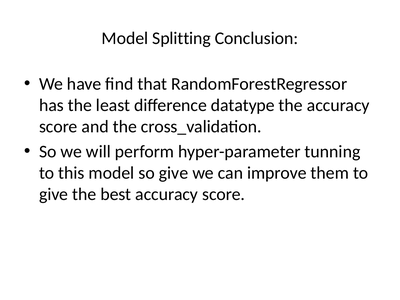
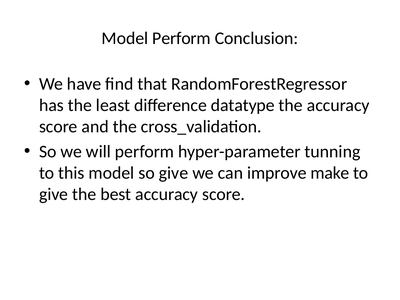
Model Splitting: Splitting -> Perform
them: them -> make
